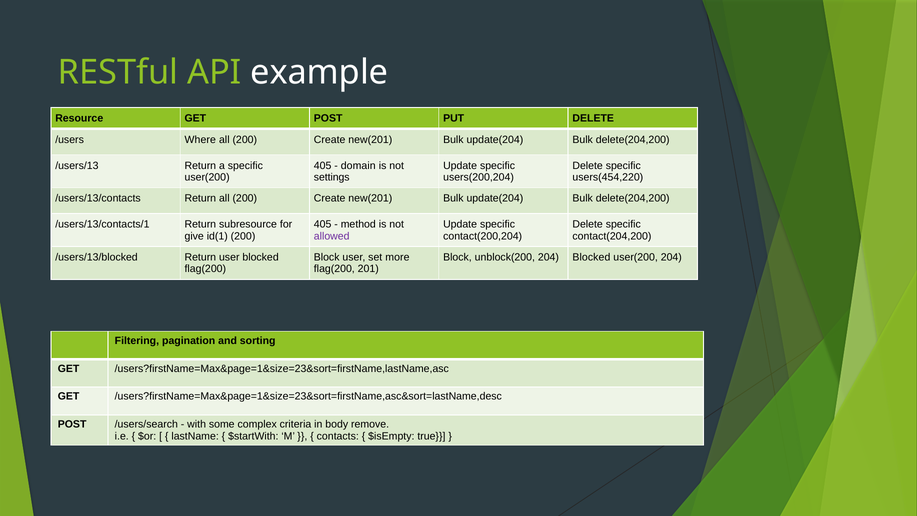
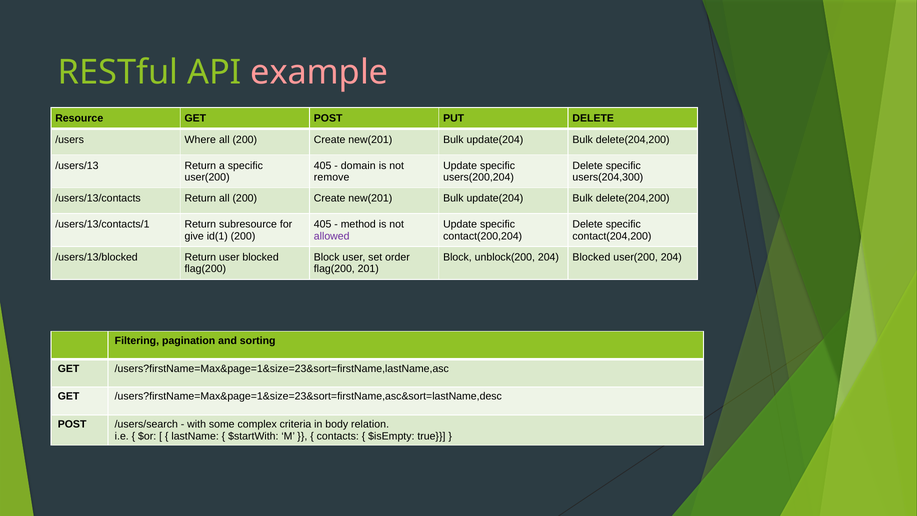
example colour: white -> pink
settings: settings -> remove
users(454,220: users(454,220 -> users(204,300
more: more -> order
remove: remove -> relation
